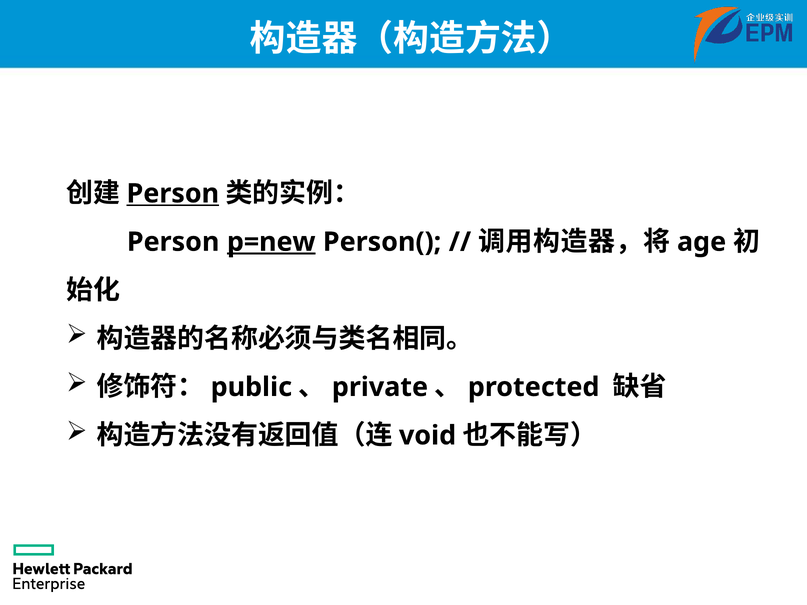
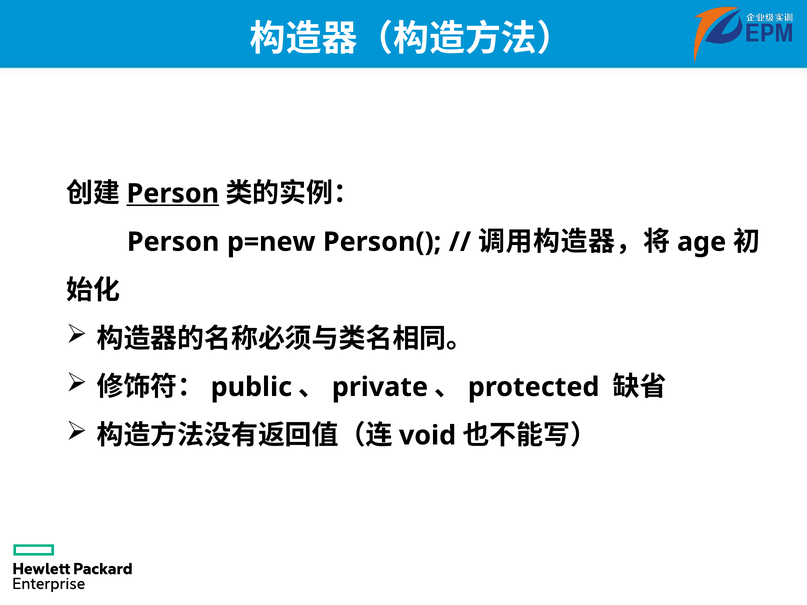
p=new underline: present -> none
